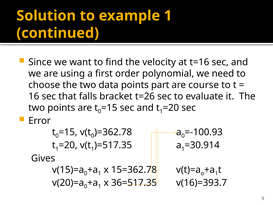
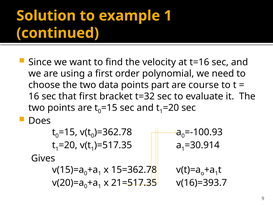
that falls: falls -> first
t=26: t=26 -> t=32
Error: Error -> Does
36=517.35: 36=517.35 -> 21=517.35
